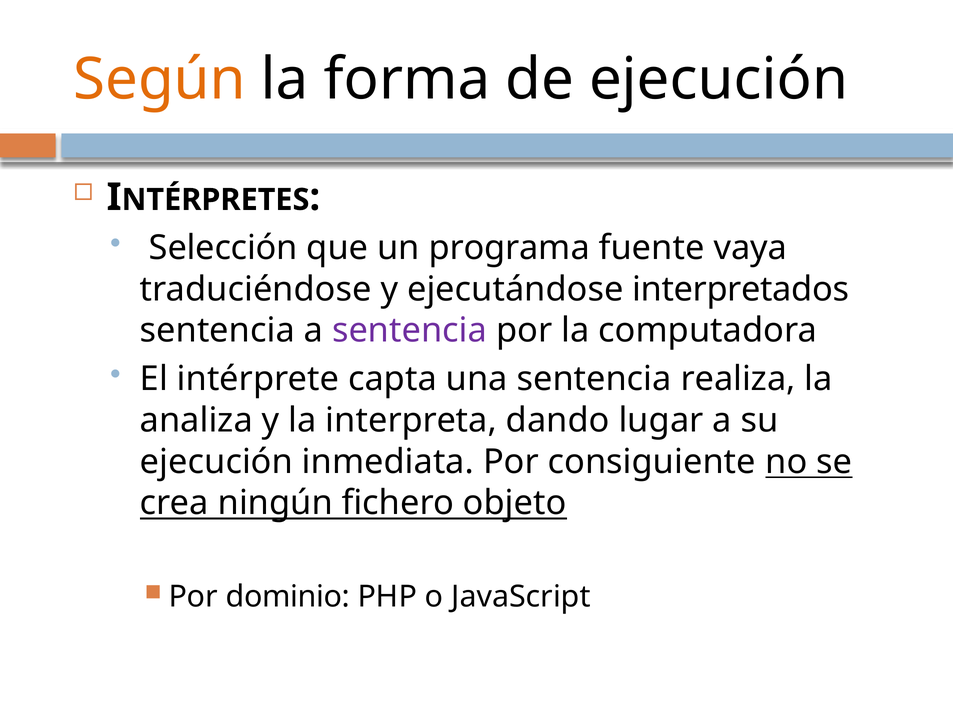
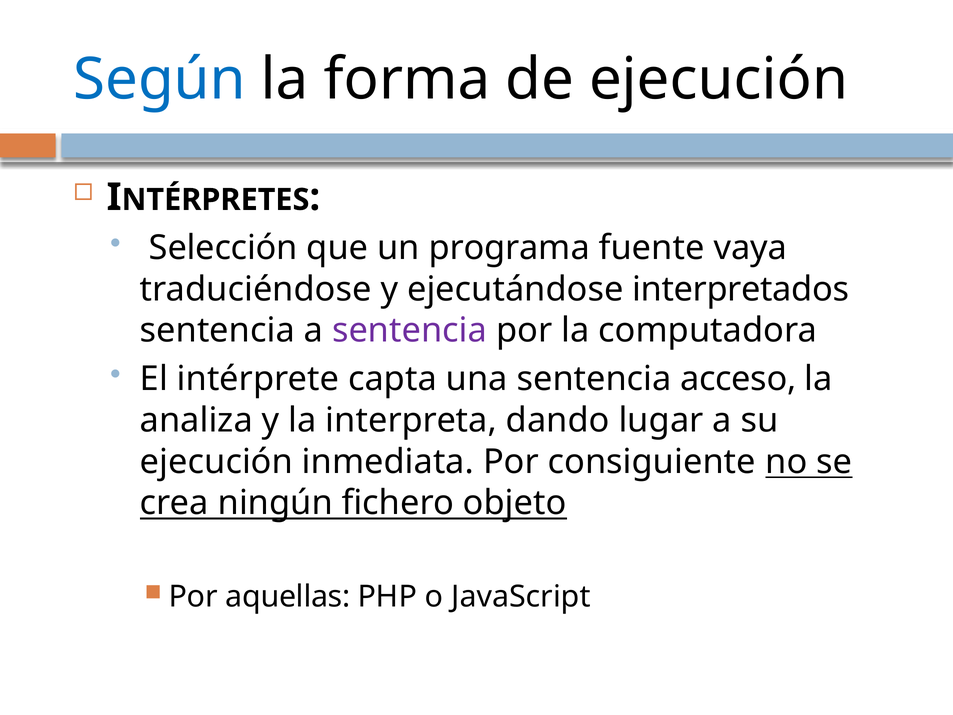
Según colour: orange -> blue
realiza: realiza -> acceso
dominio: dominio -> aquellas
